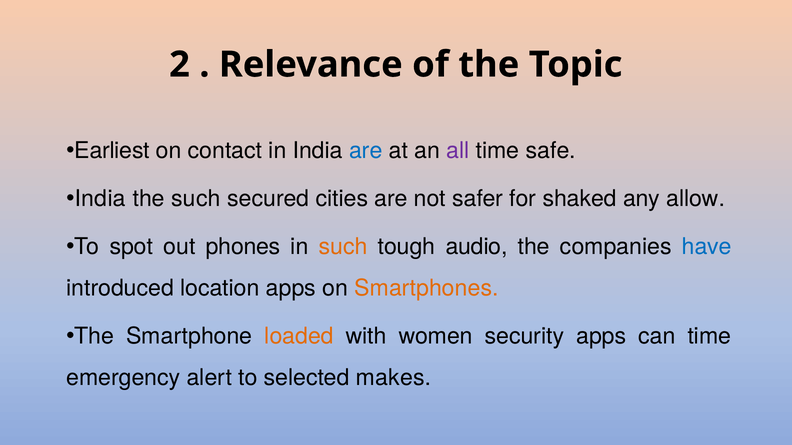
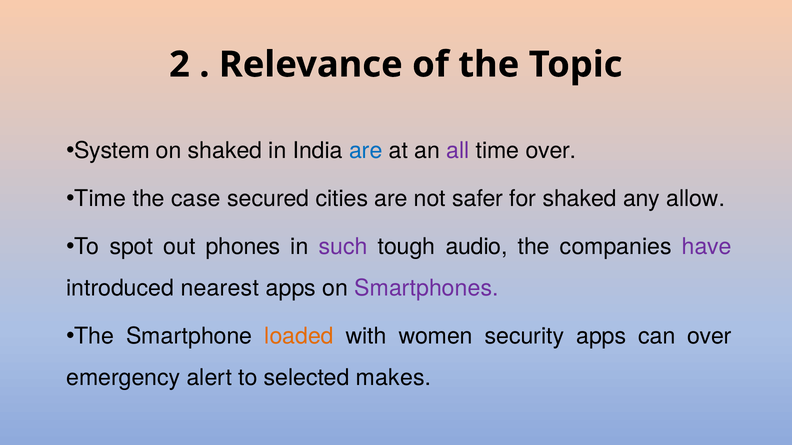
Earliest: Earliest -> System
on contact: contact -> shaked
time safe: safe -> over
India at (100, 199): India -> Time
the such: such -> case
such at (343, 247) colour: orange -> purple
have colour: blue -> purple
location: location -> nearest
Smartphones colour: orange -> purple
can time: time -> over
